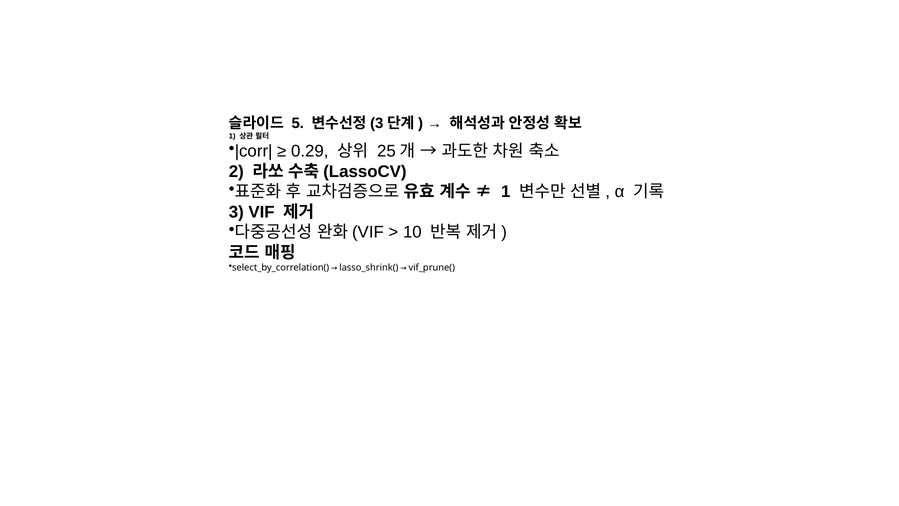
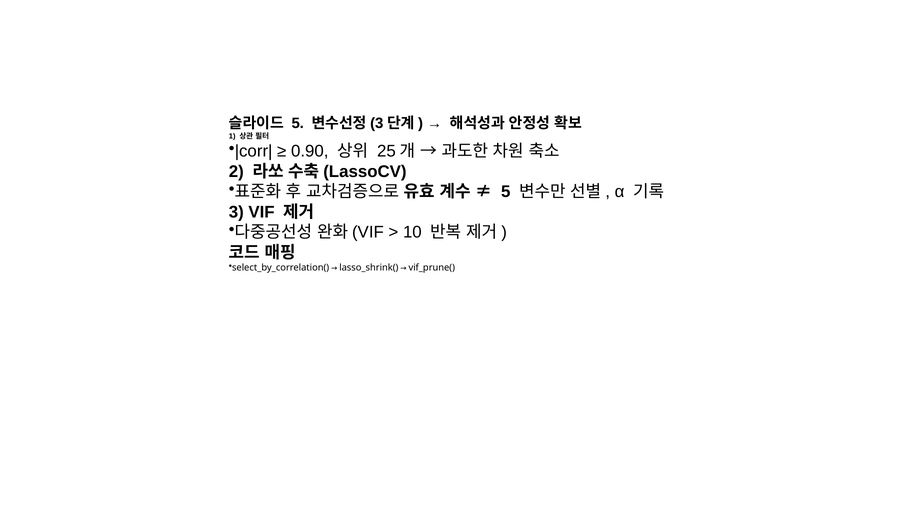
0.29: 0.29 -> 0.90
1 at (506, 192): 1 -> 5
